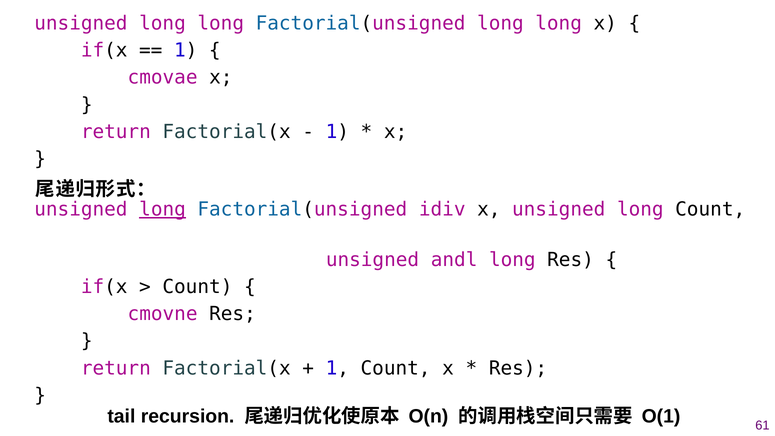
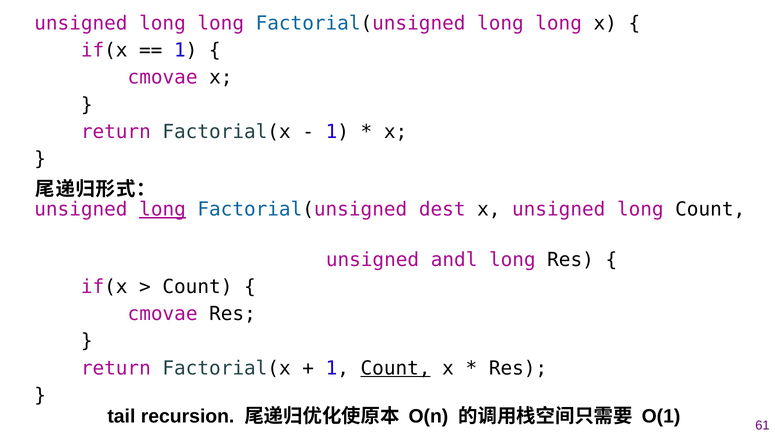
idiv: idiv -> dest
cmovne at (163, 314): cmovne -> cmovae
Count at (396, 368) underline: none -> present
